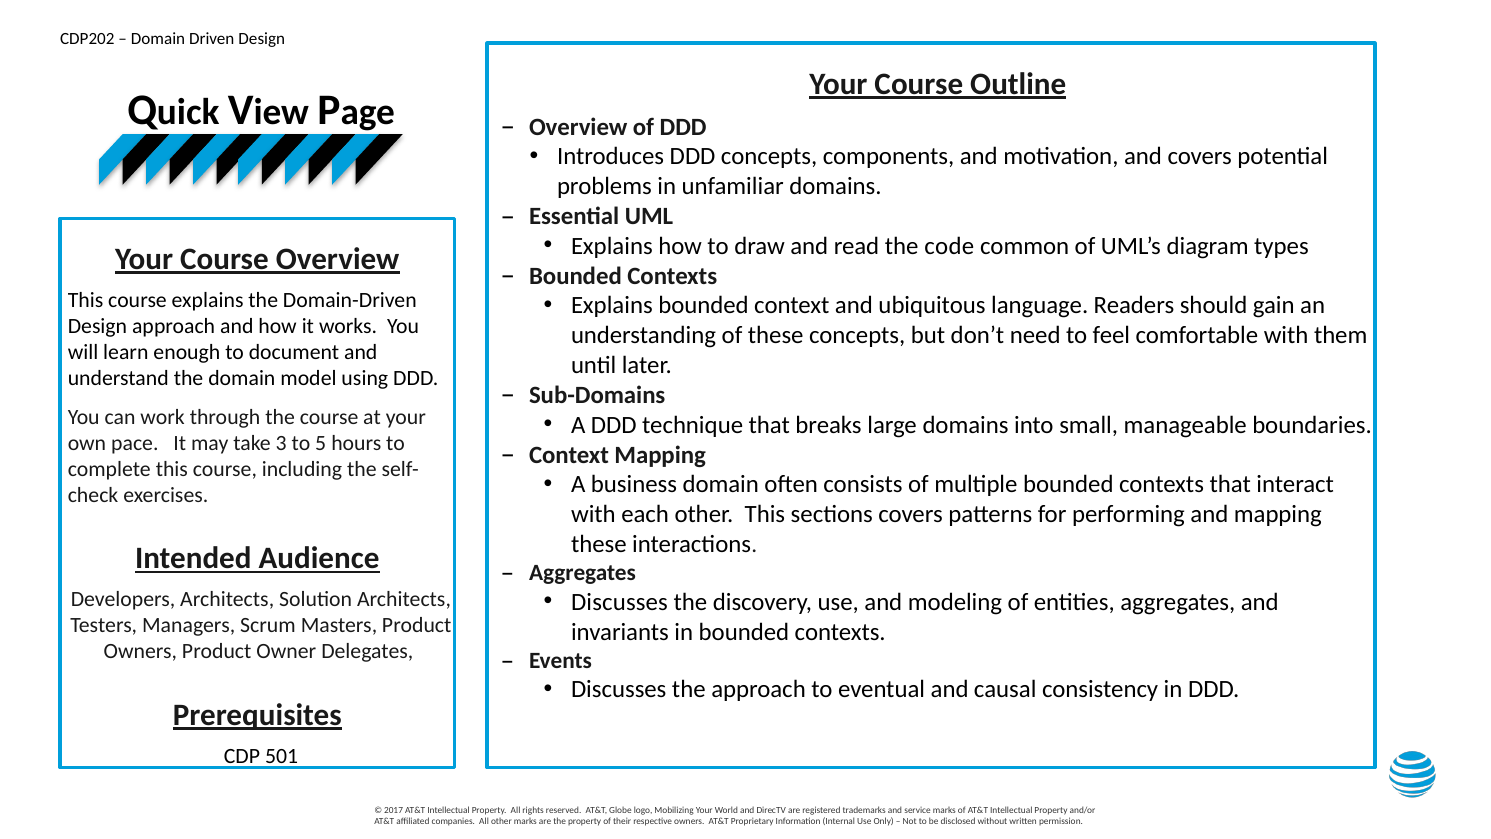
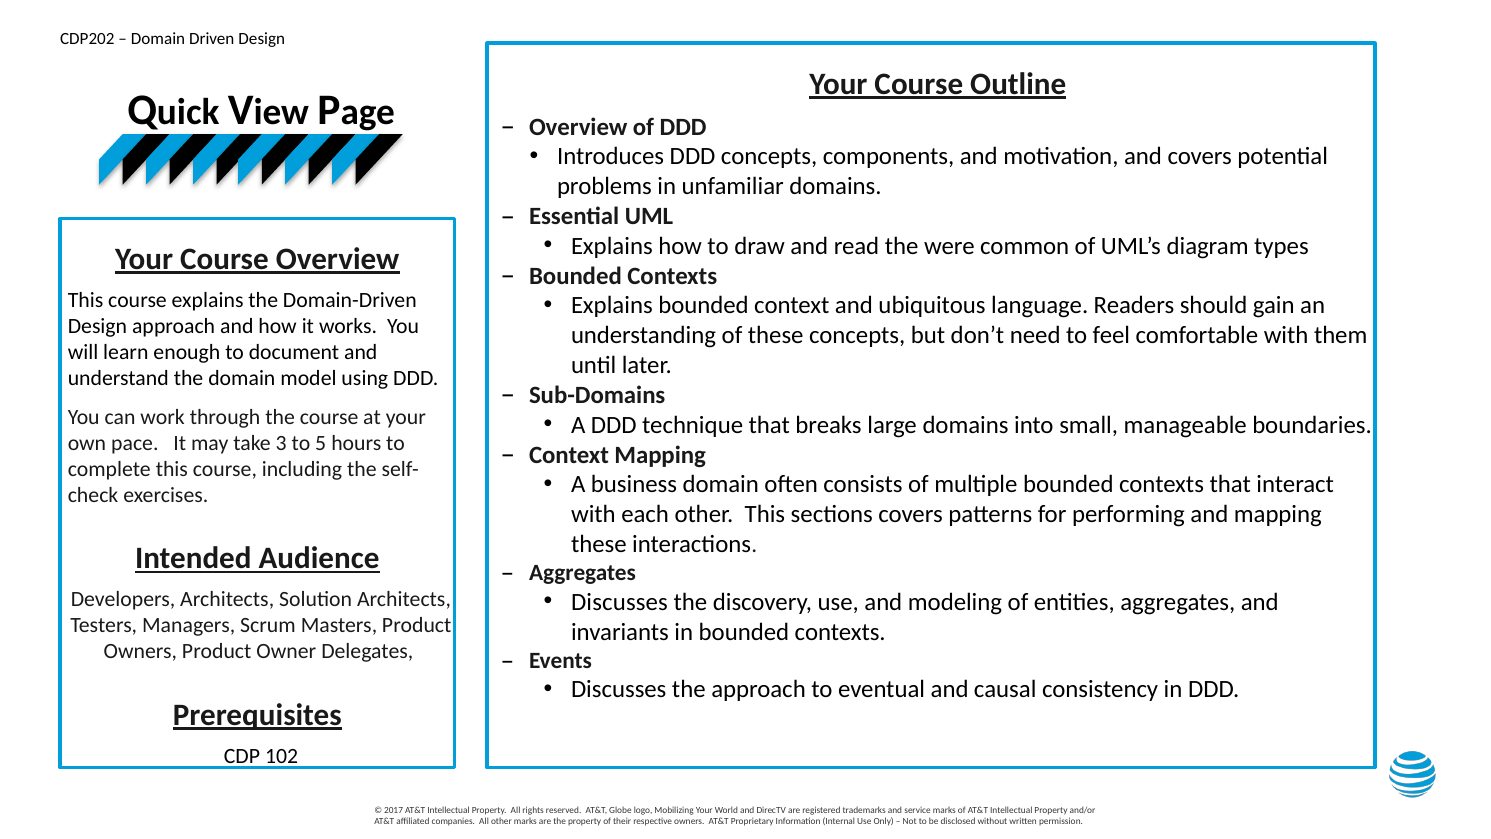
code: code -> were
501: 501 -> 102
